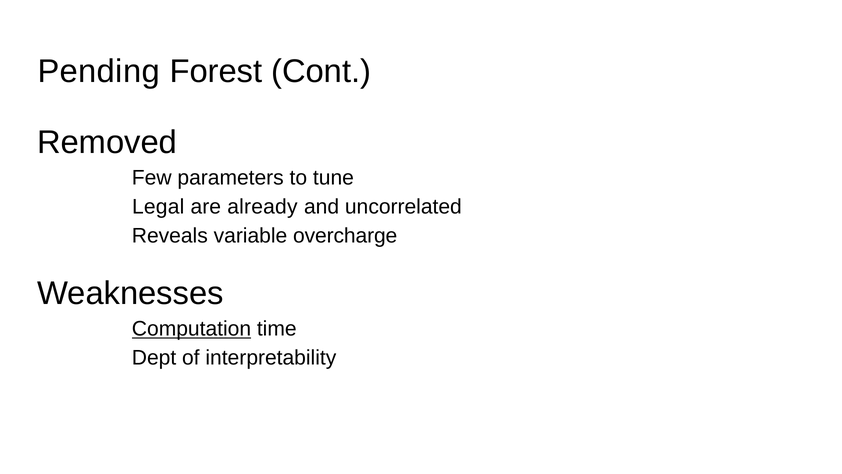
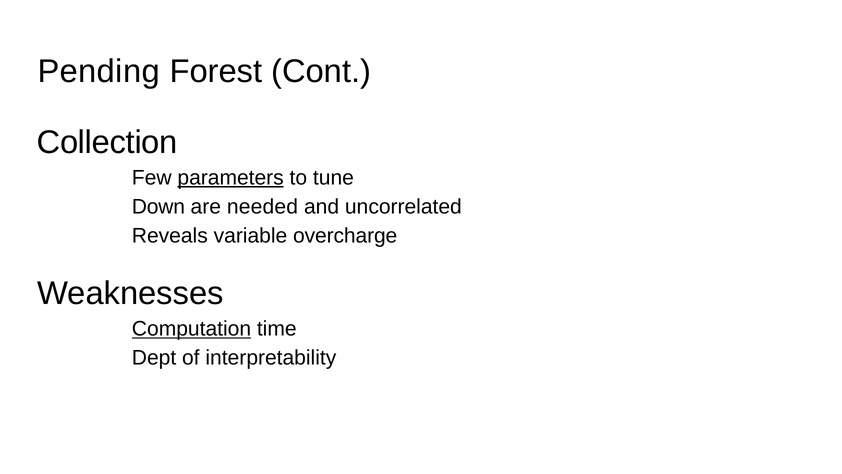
Removed: Removed -> Collection
parameters underline: none -> present
Legal: Legal -> Down
already: already -> needed
